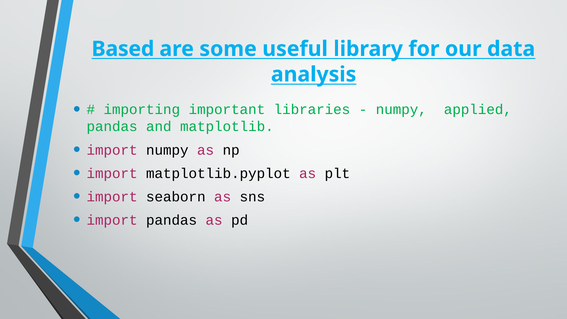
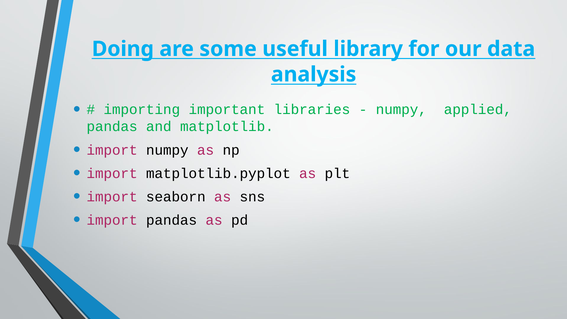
Based: Based -> Doing
